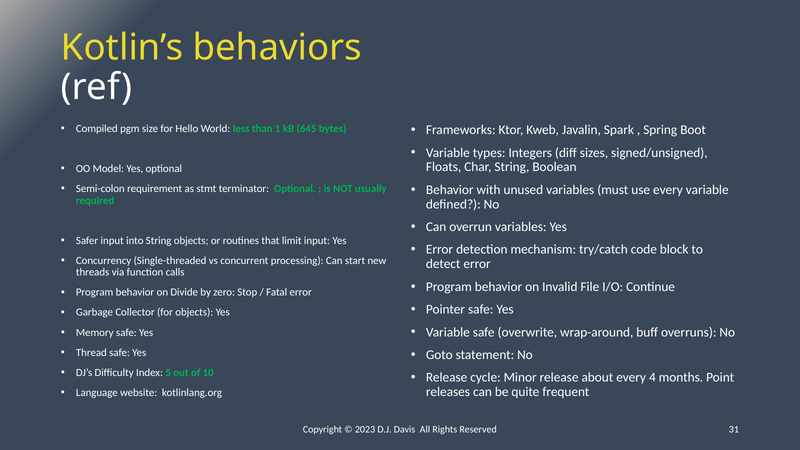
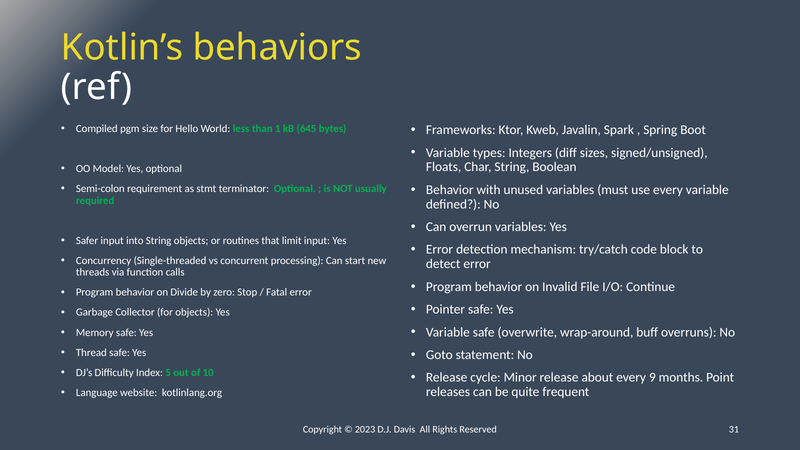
4: 4 -> 9
